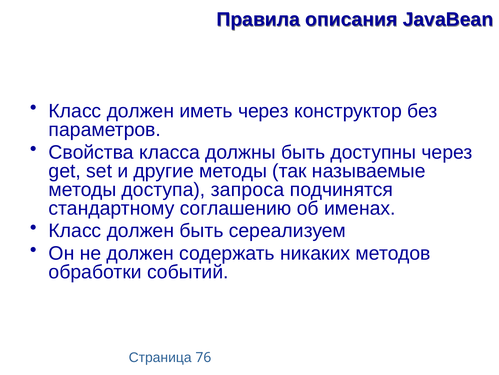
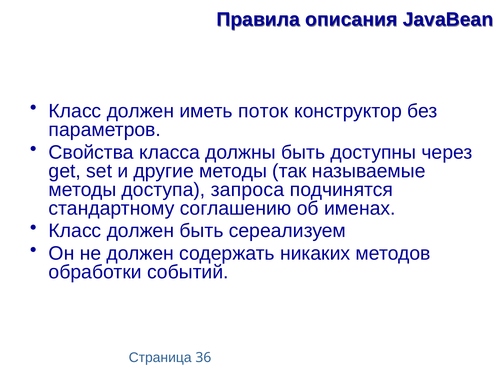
иметь через: через -> поток
76: 76 -> 36
